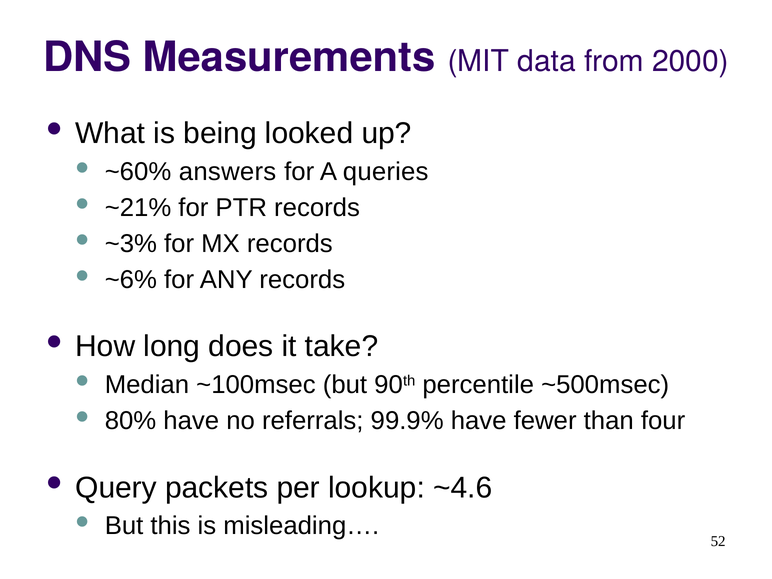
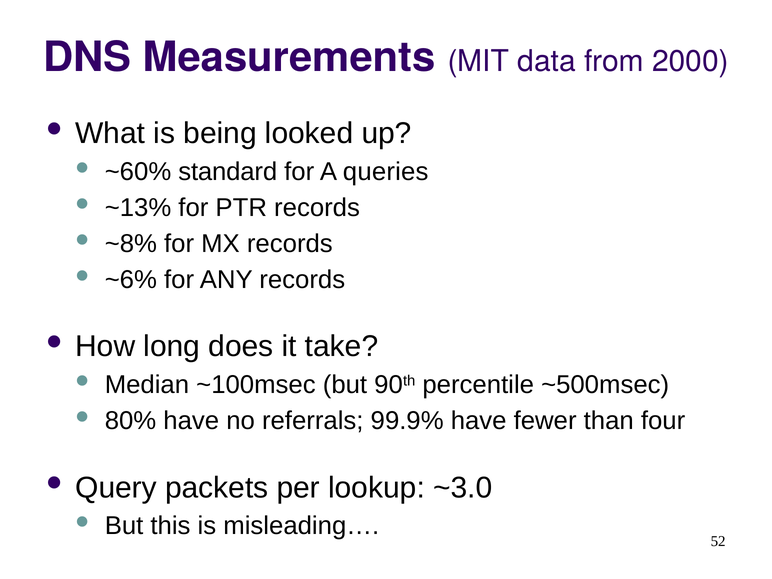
answers: answers -> standard
~21%: ~21% -> ~13%
~3%: ~3% -> ~8%
~4.6: ~4.6 -> ~3.0
